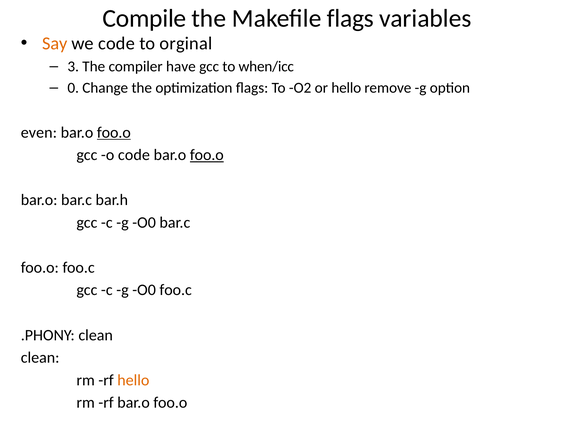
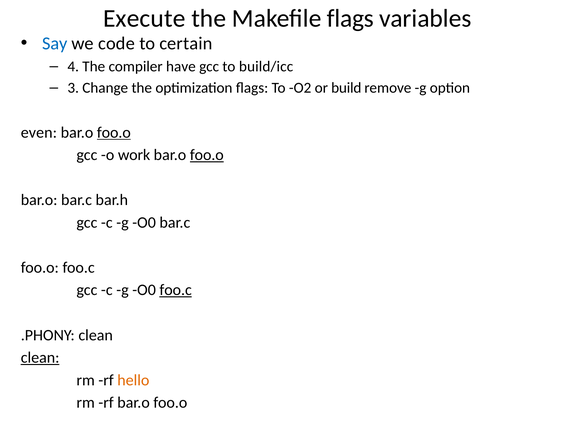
Compile: Compile -> Execute
Say colour: orange -> blue
orginal: orginal -> certain
3: 3 -> 4
when/icc: when/icc -> build/icc
0: 0 -> 3
or hello: hello -> build
o code: code -> work
foo.c at (176, 290) underline: none -> present
clean at (40, 358) underline: none -> present
